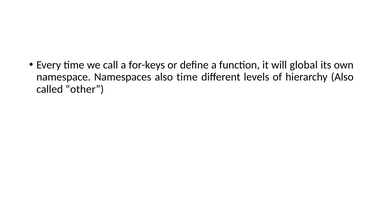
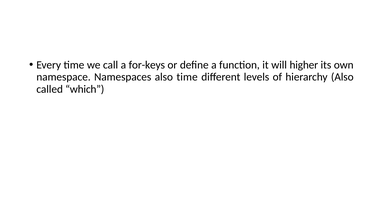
global: global -> higher
other: other -> which
